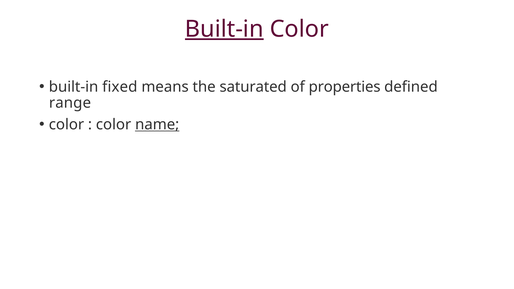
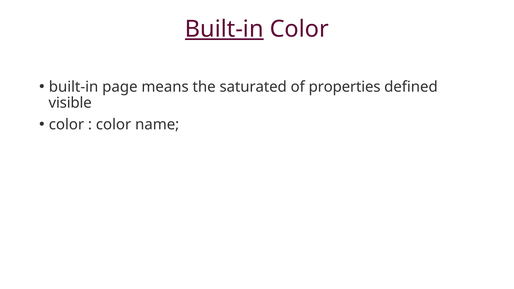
fixed: fixed -> page
range: range -> visible
name underline: present -> none
